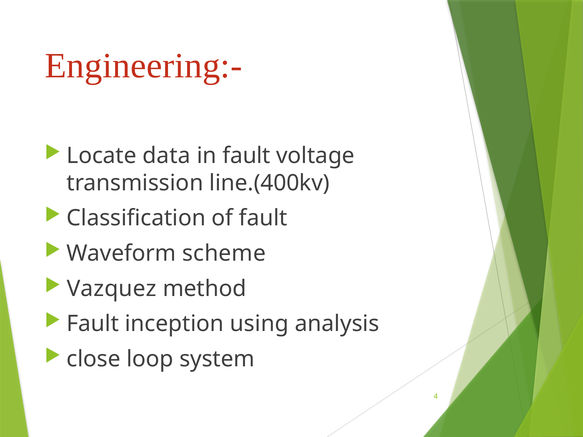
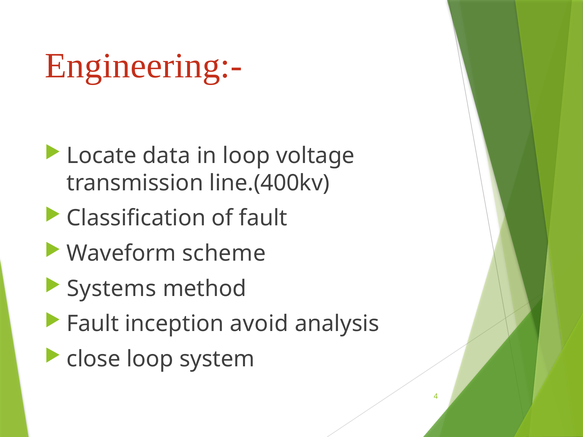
in fault: fault -> loop
Vazquez: Vazquez -> Systems
using: using -> avoid
